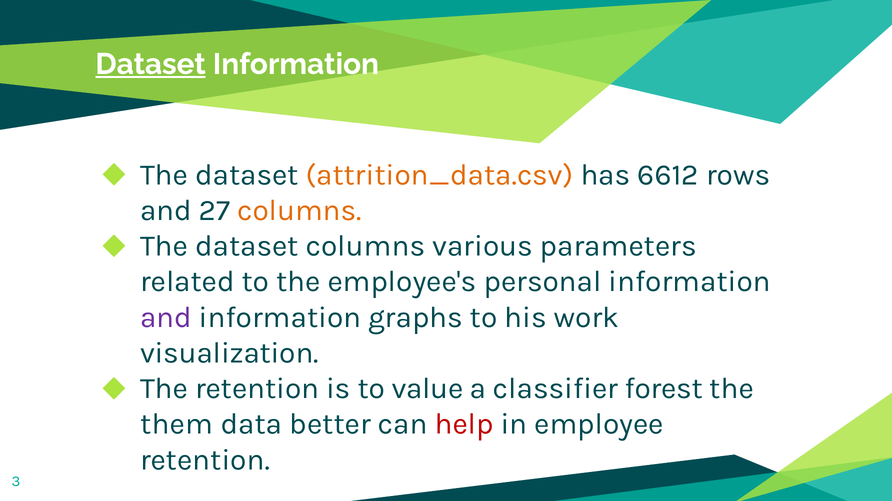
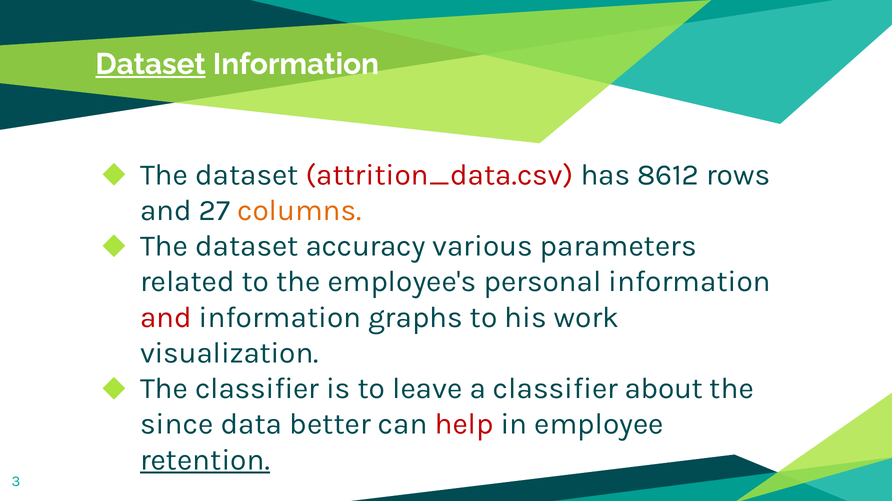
attrition_data.csv colour: orange -> red
6612: 6612 -> 8612
dataset columns: columns -> accuracy
and at (166, 318) colour: purple -> red
The retention: retention -> classifier
value: value -> leave
forest: forest -> about
them: them -> since
retention at (205, 460) underline: none -> present
